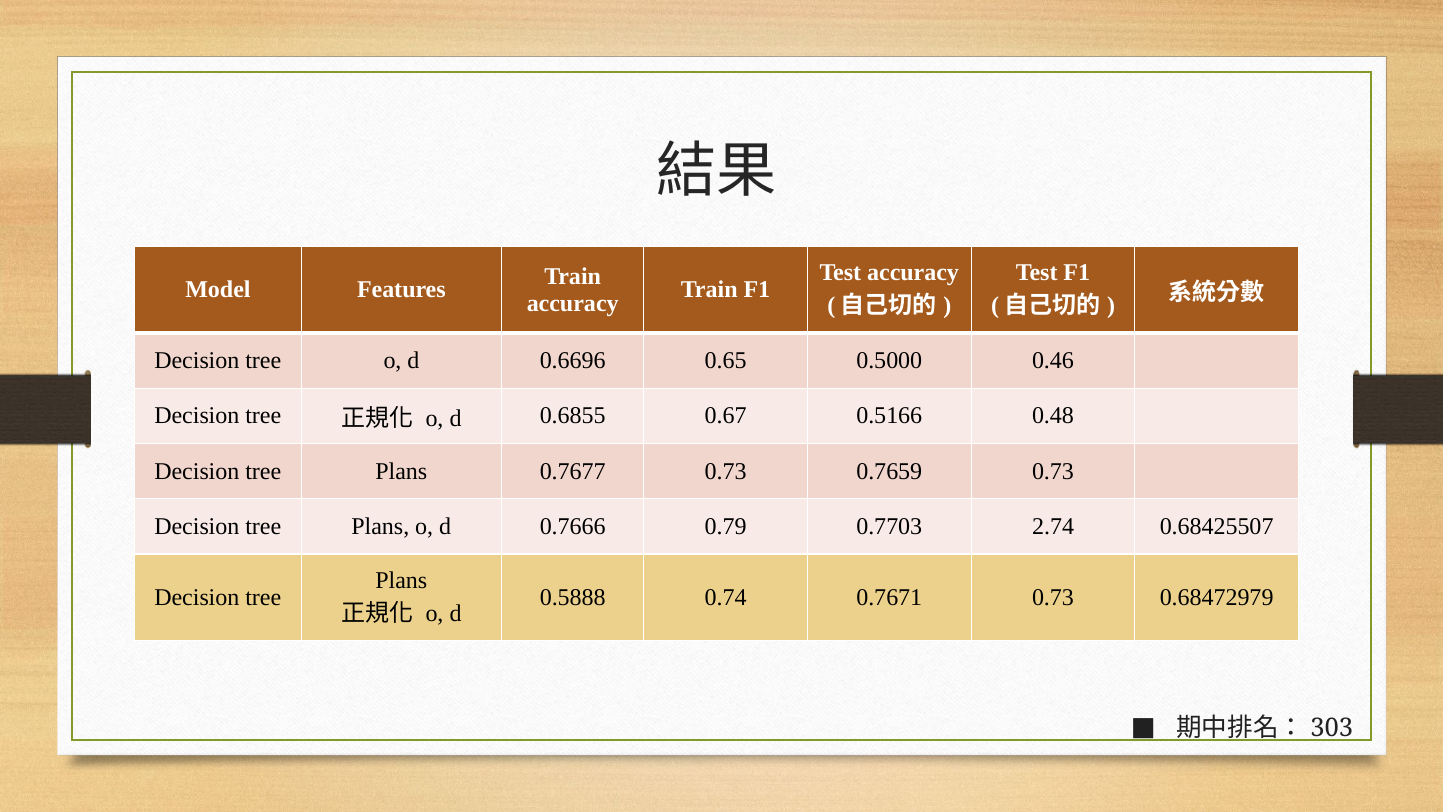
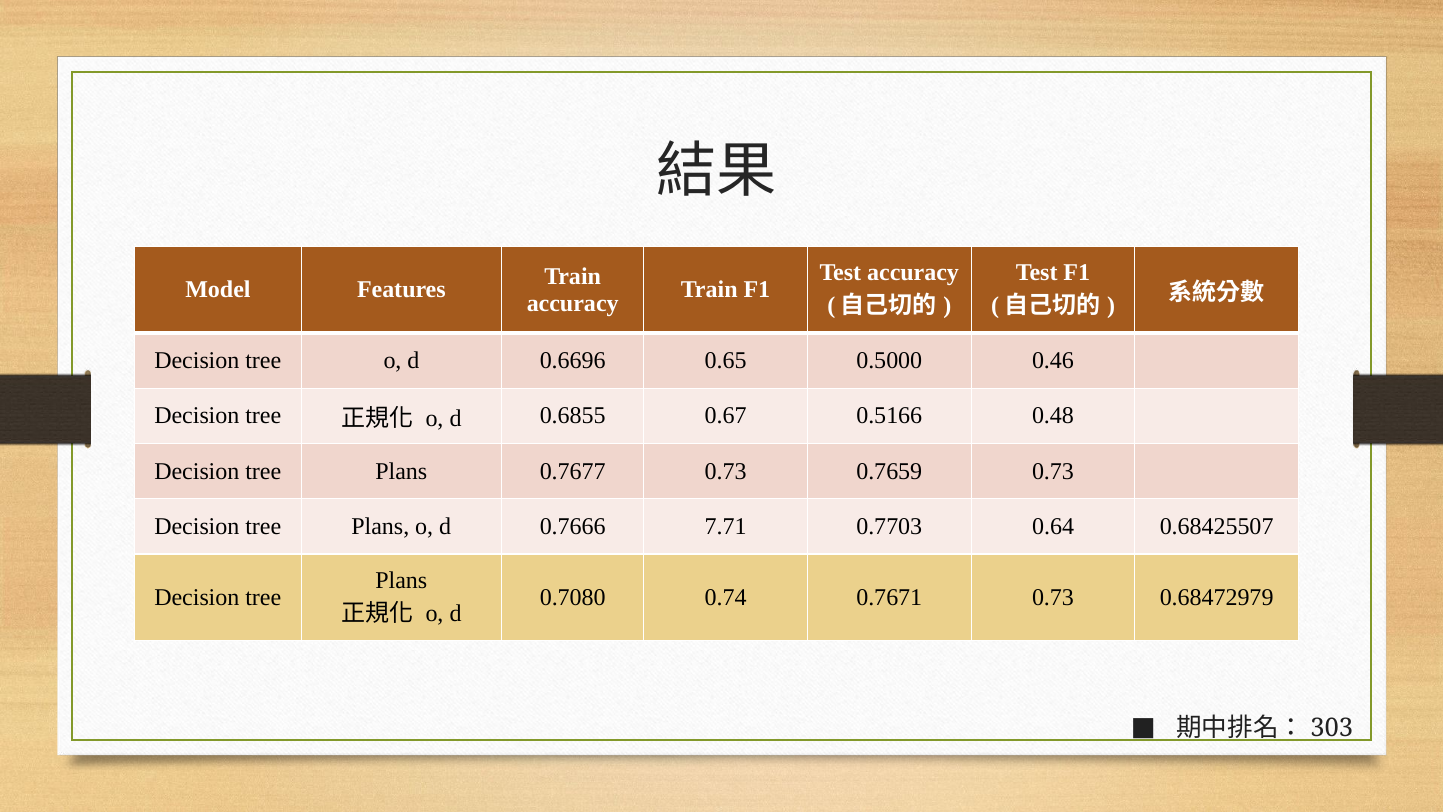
0.79: 0.79 -> 7.71
2.74: 2.74 -> 0.64
0.5888: 0.5888 -> 0.7080
